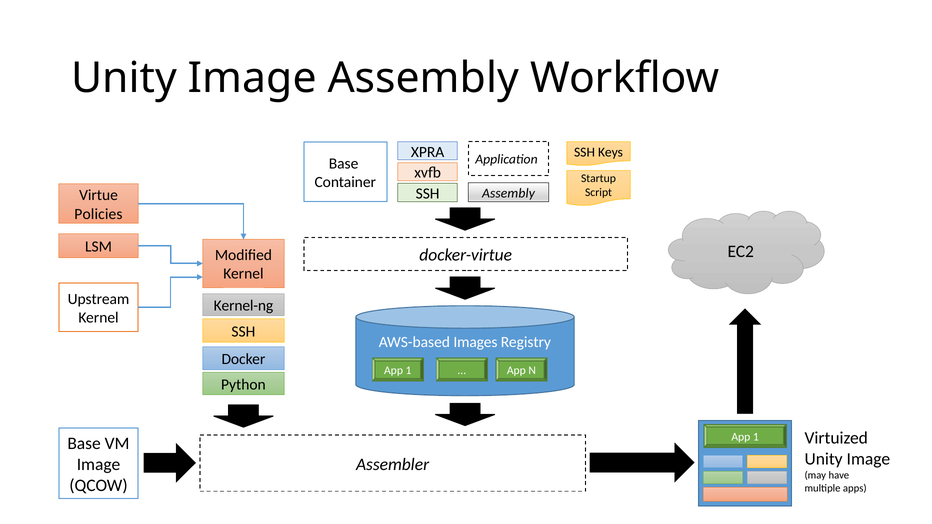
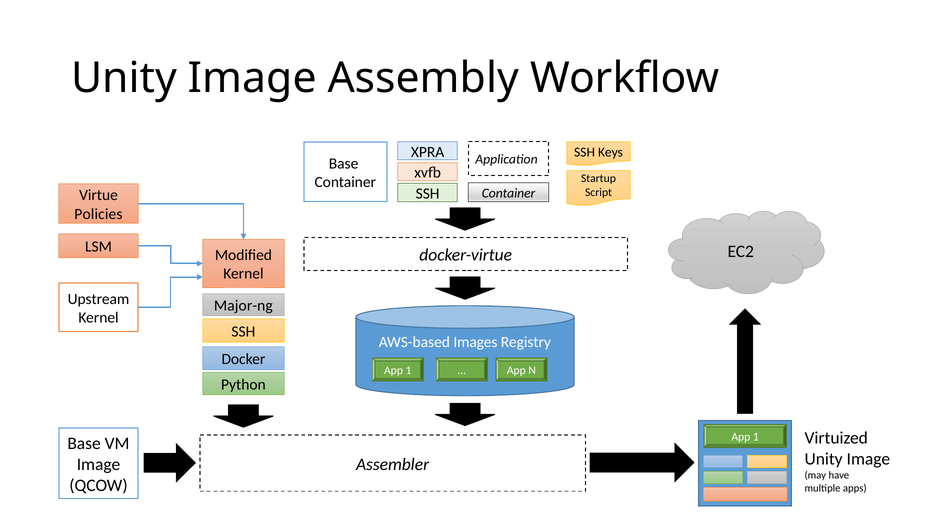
Assembly at (508, 193): Assembly -> Container
Kernel-ng: Kernel-ng -> Major-ng
